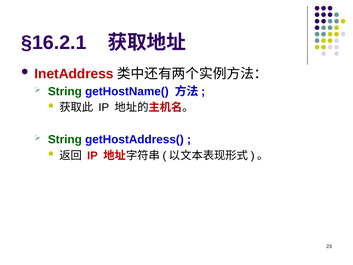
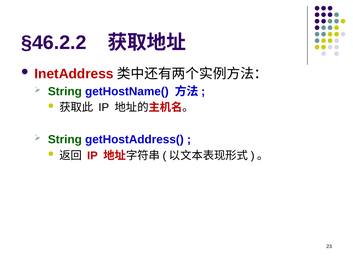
§16.2.1: §16.2.1 -> §46.2.2
